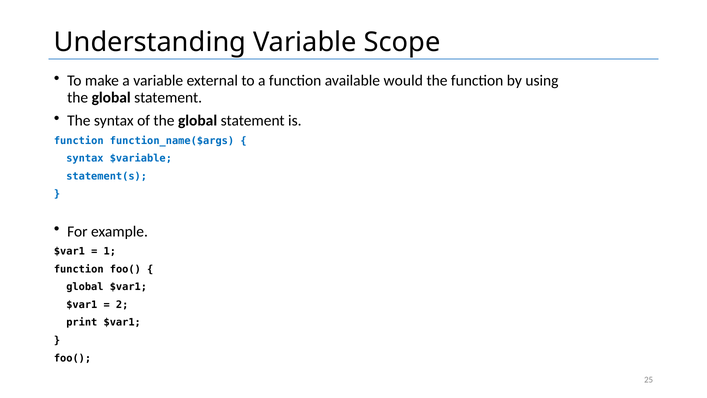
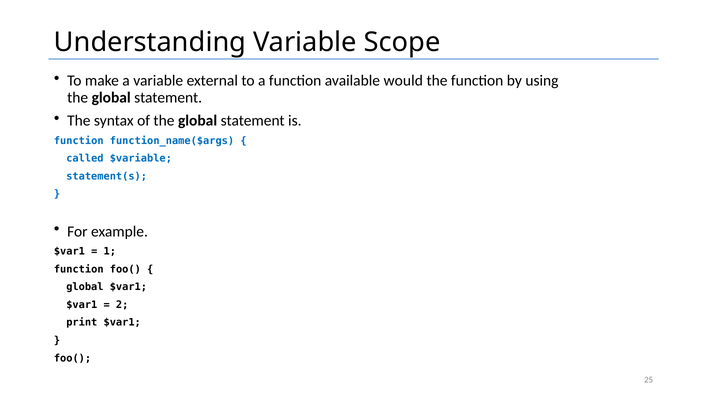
syntax at (85, 158): syntax -> called
